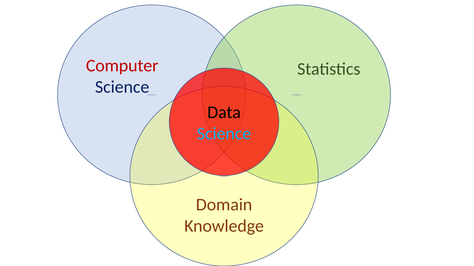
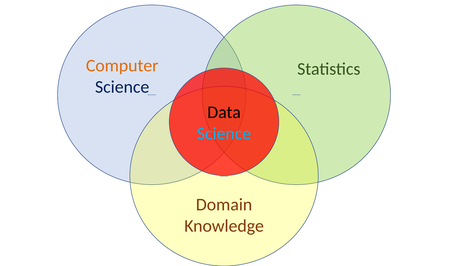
Computer colour: red -> orange
